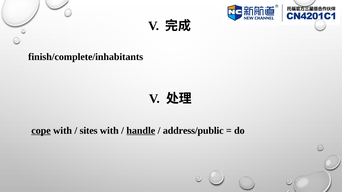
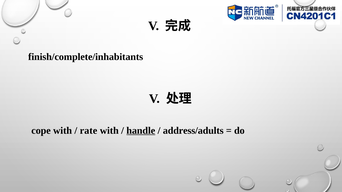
cope underline: present -> none
sites: sites -> rate
address/public: address/public -> address/adults
